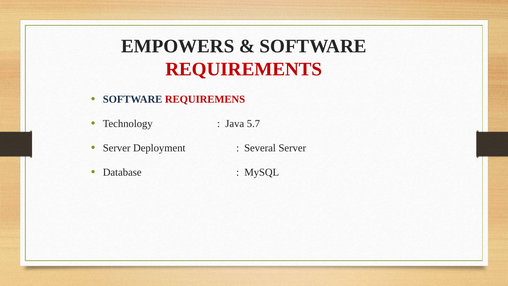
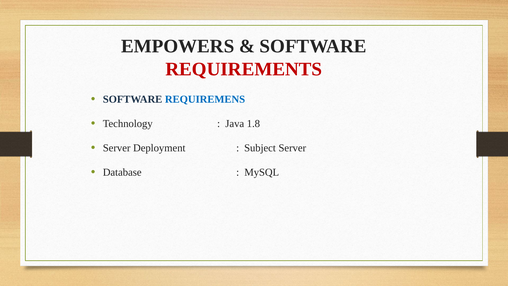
REQUIREMENS colour: red -> blue
5.7: 5.7 -> 1.8
Several: Several -> Subject
